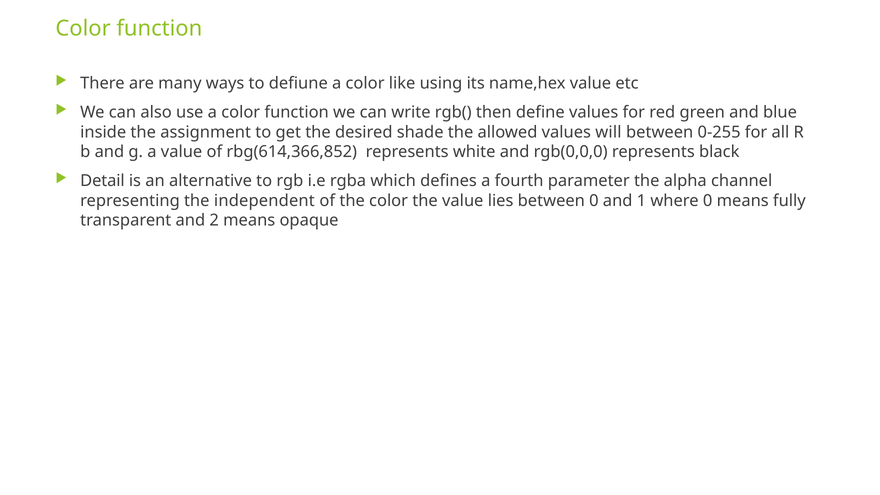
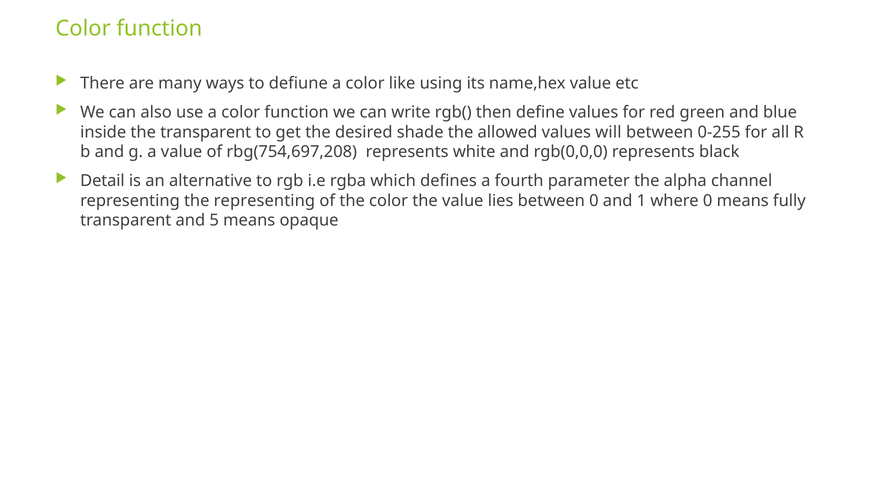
the assignment: assignment -> transparent
rbg(614,366,852: rbg(614,366,852 -> rbg(754,697,208
the independent: independent -> representing
2: 2 -> 5
